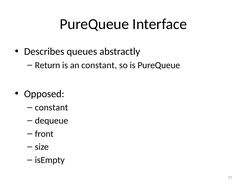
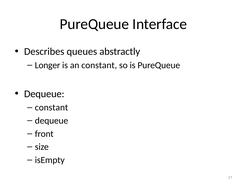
Return: Return -> Longer
Opposed at (44, 93): Opposed -> Dequeue
